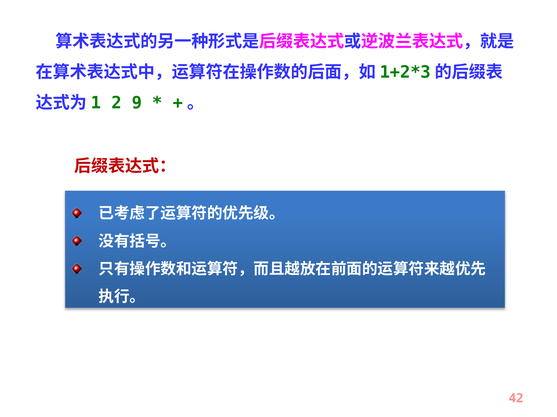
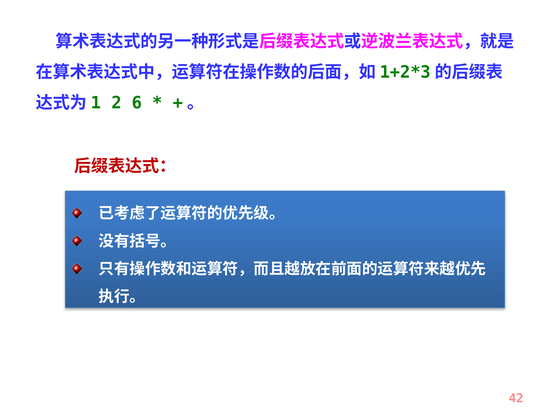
9: 9 -> 6
